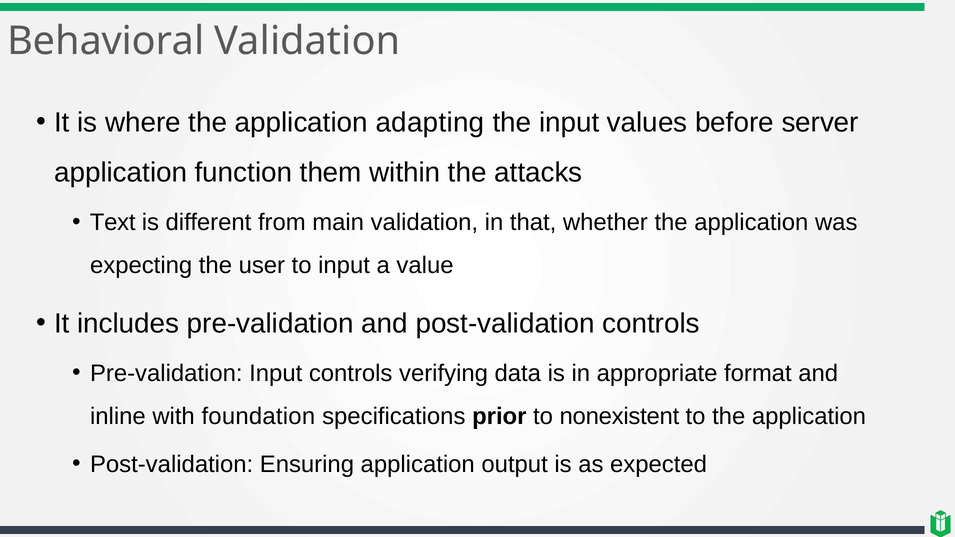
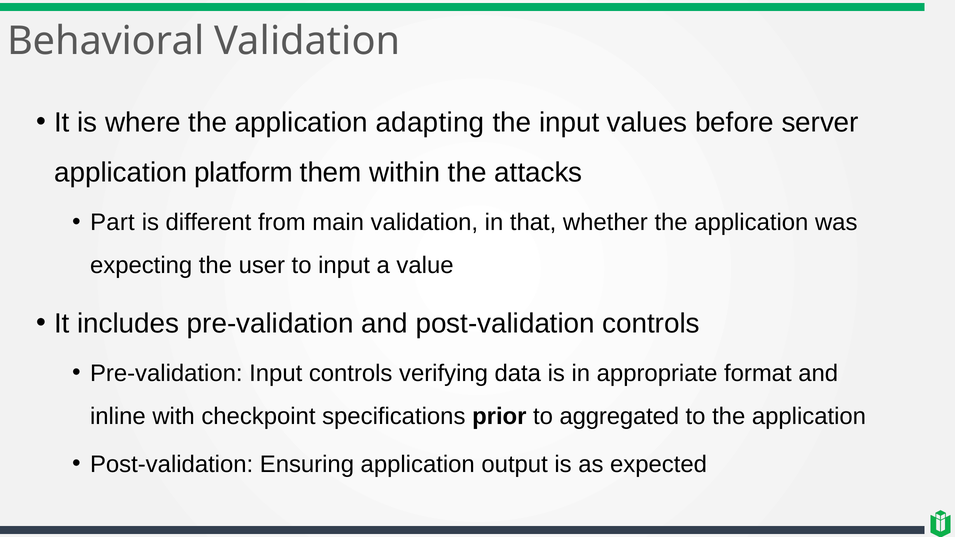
function: function -> platform
Text: Text -> Part
foundation: foundation -> checkpoint
nonexistent: nonexistent -> aggregated
